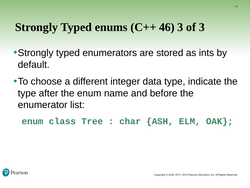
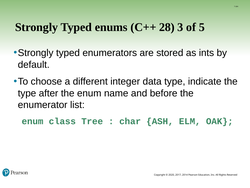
46: 46 -> 28
of 3: 3 -> 5
